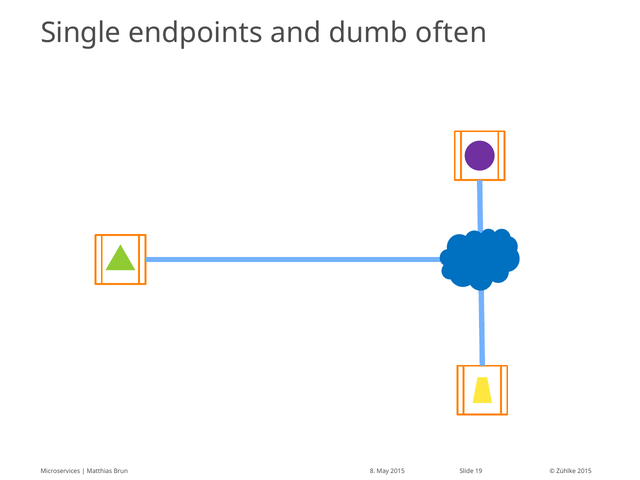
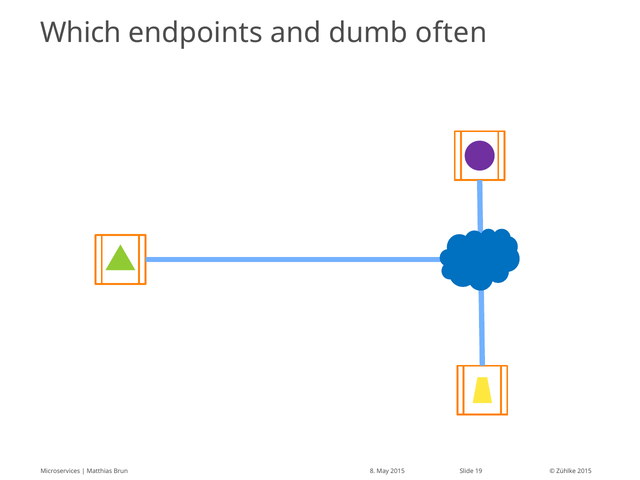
Single: Single -> Which
